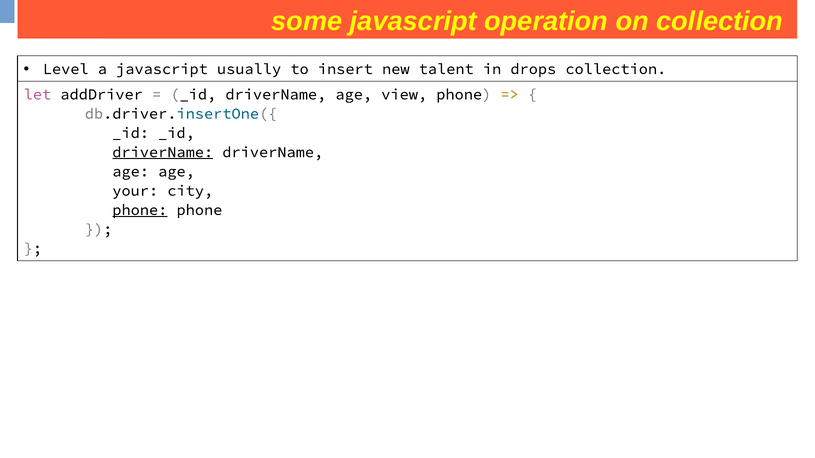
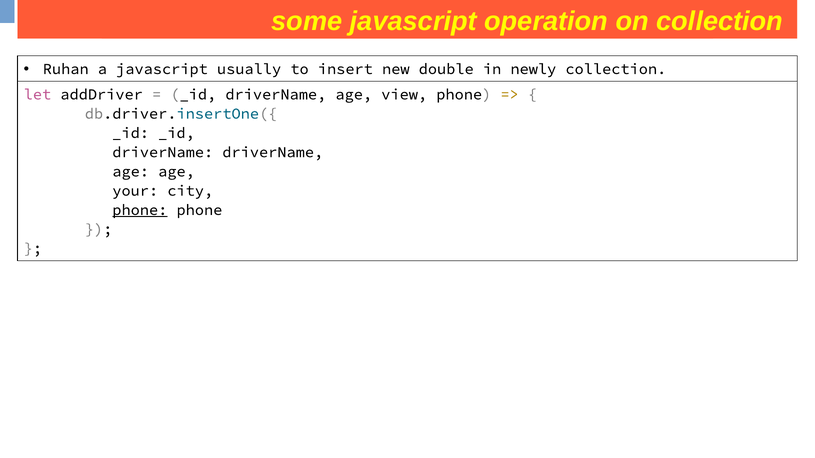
Level: Level -> Ruhan
talent: talent -> double
drops: drops -> newly
driverName at (163, 152) underline: present -> none
